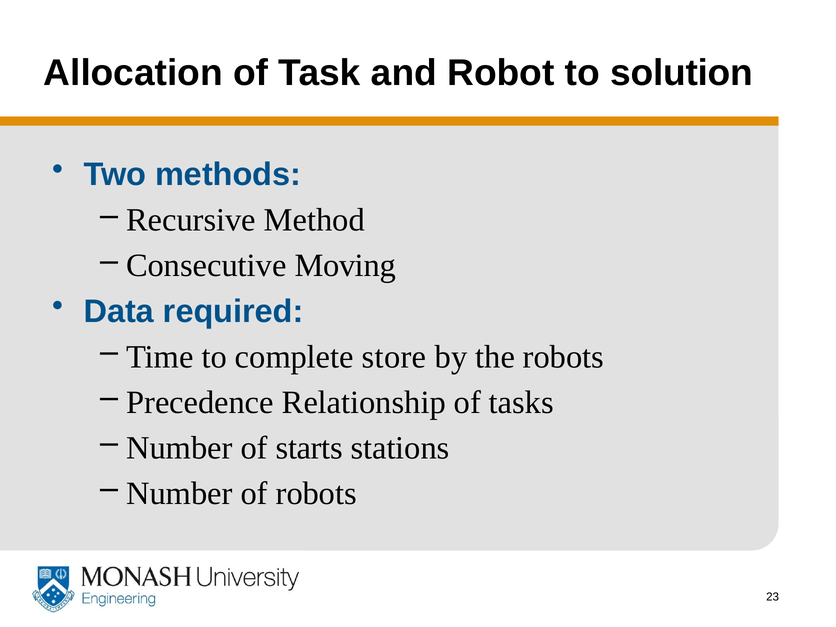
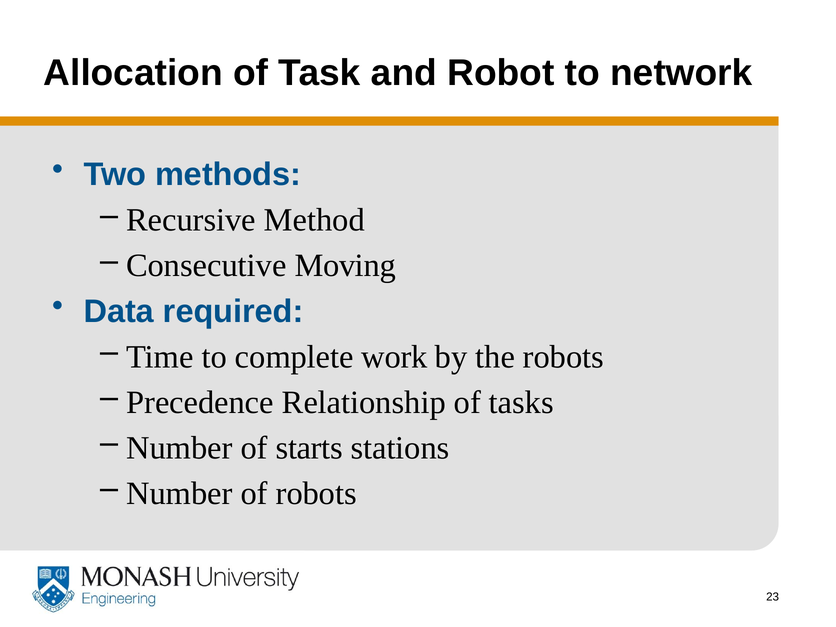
solution: solution -> network
store: store -> work
